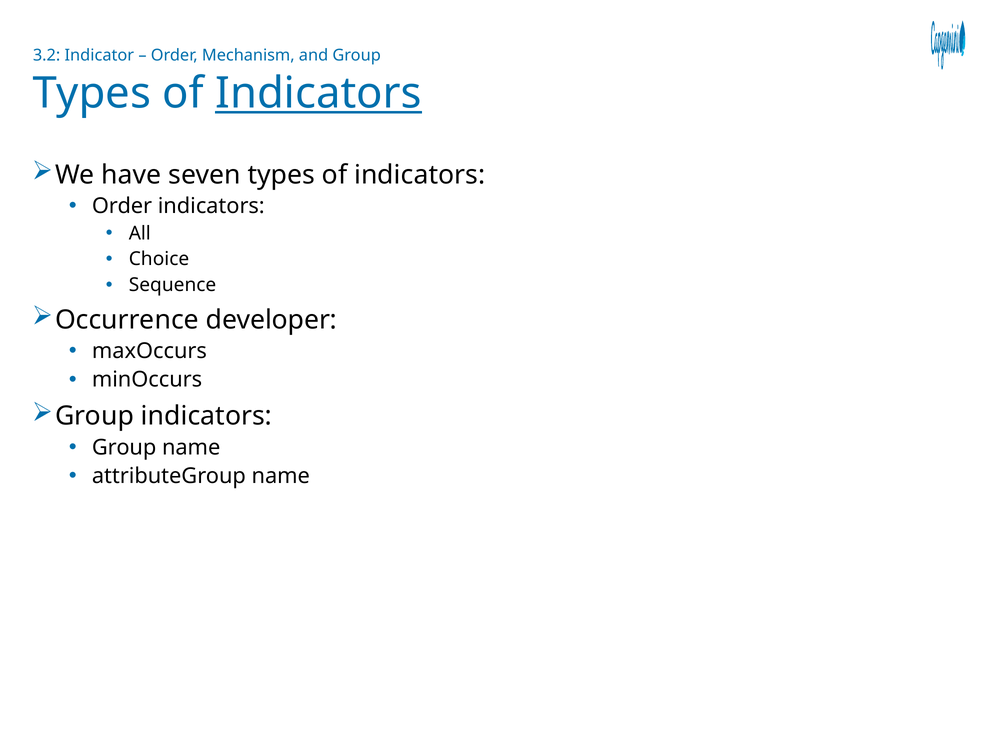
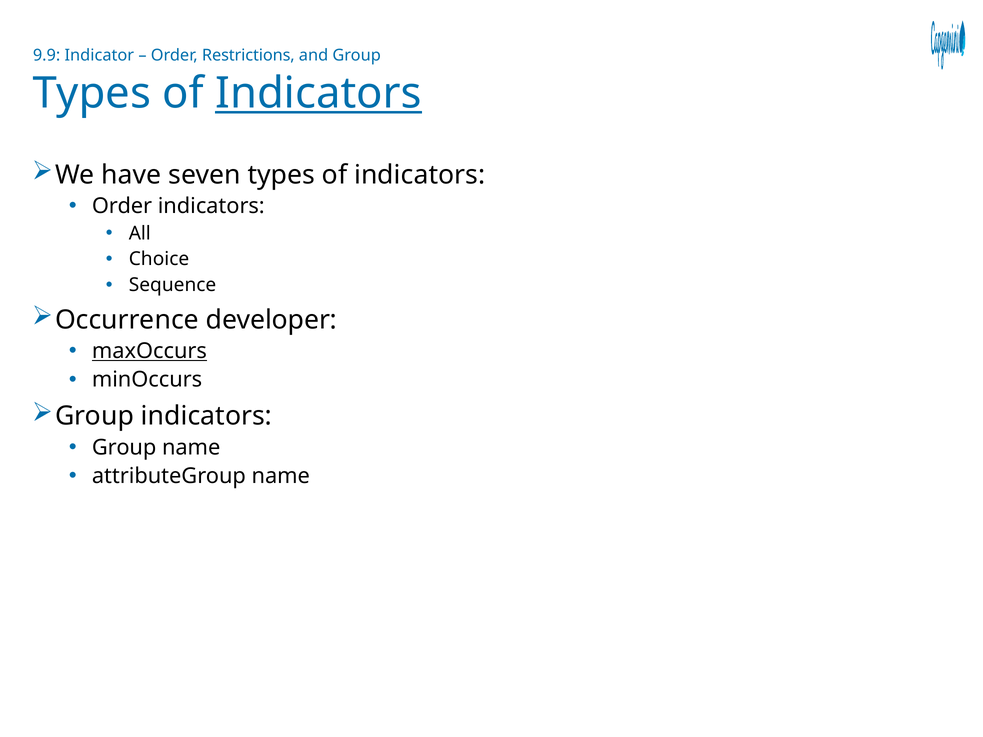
3.2: 3.2 -> 9.9
Mechanism: Mechanism -> Restrictions
maxOccurs underline: none -> present
